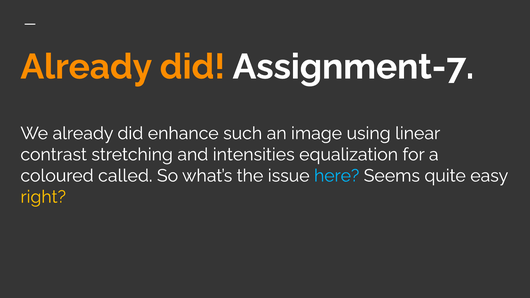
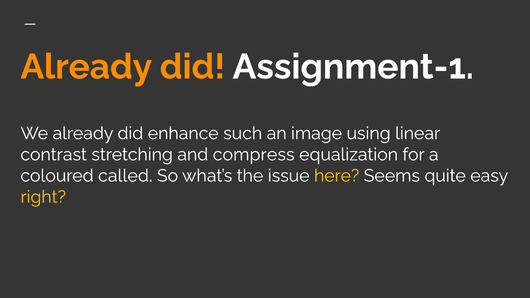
Assignment-7: Assignment-7 -> Assignment-1
intensities: intensities -> compress
here colour: light blue -> yellow
